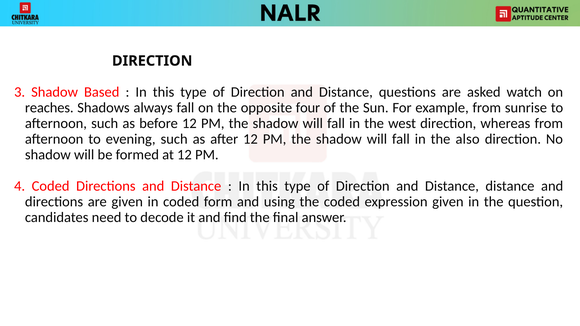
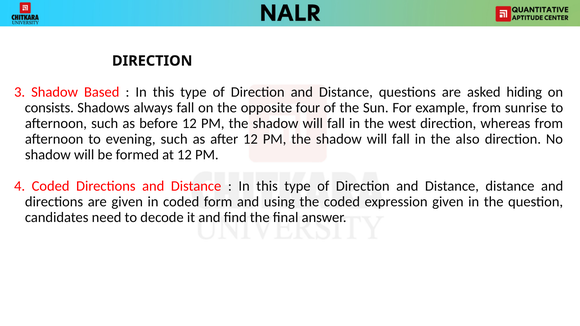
watch: watch -> hiding
reaches: reaches -> consists
